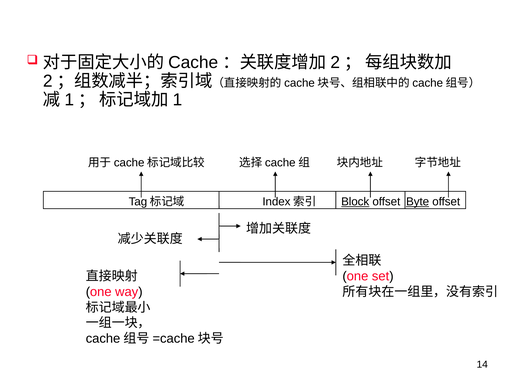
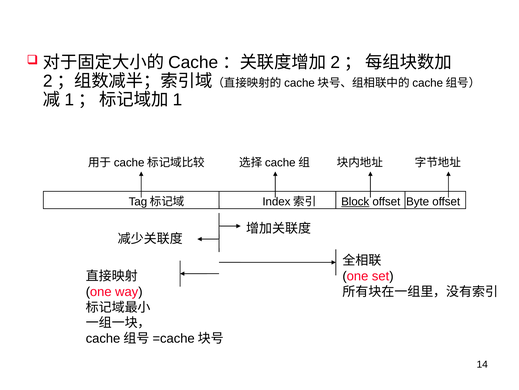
Byte underline: present -> none
